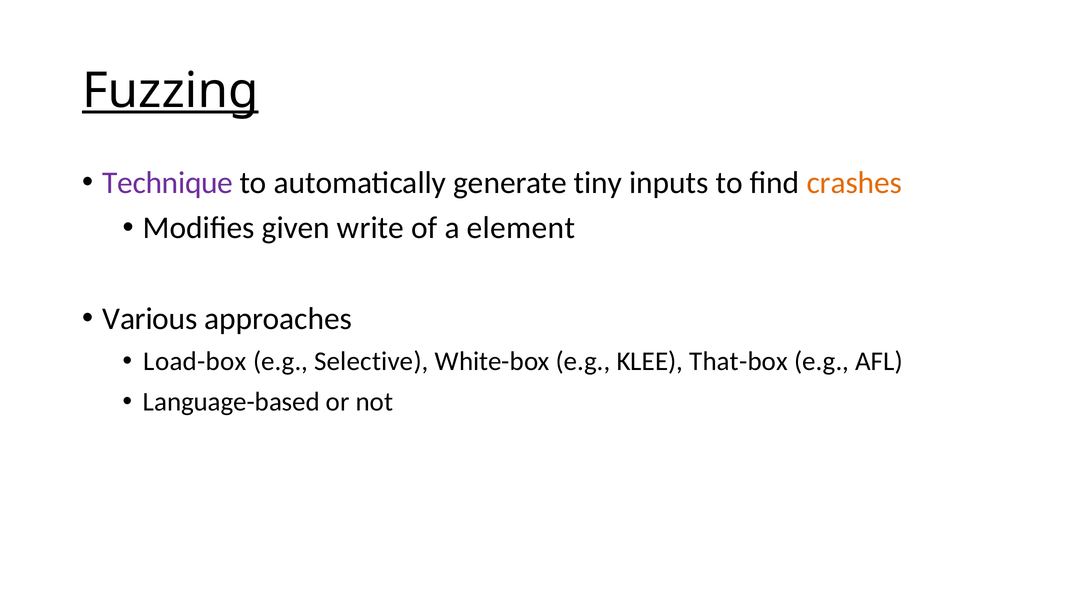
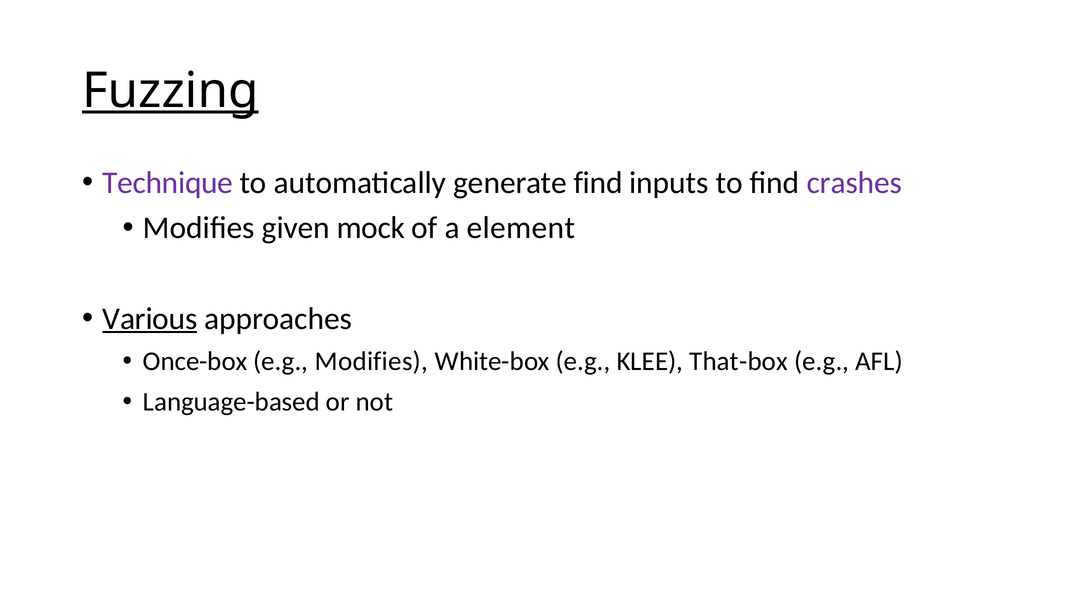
generate tiny: tiny -> find
crashes colour: orange -> purple
write: write -> mock
Various underline: none -> present
Load-box: Load-box -> Once-box
e.g Selective: Selective -> Modifies
